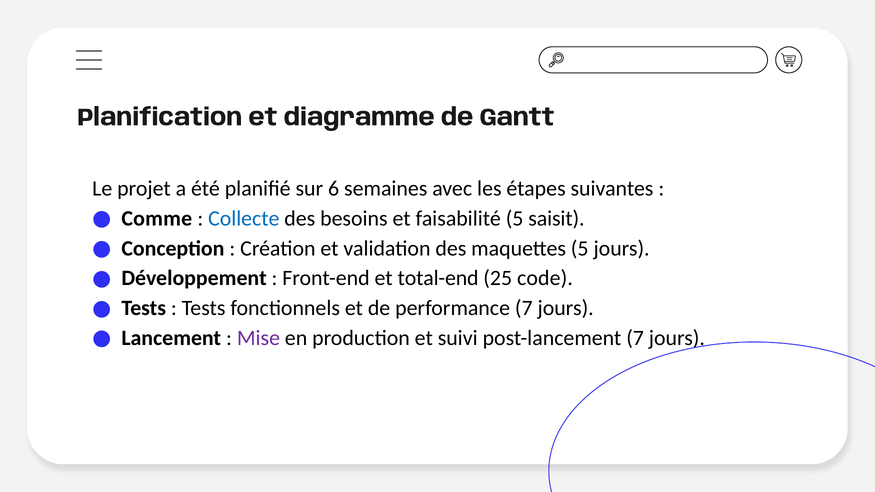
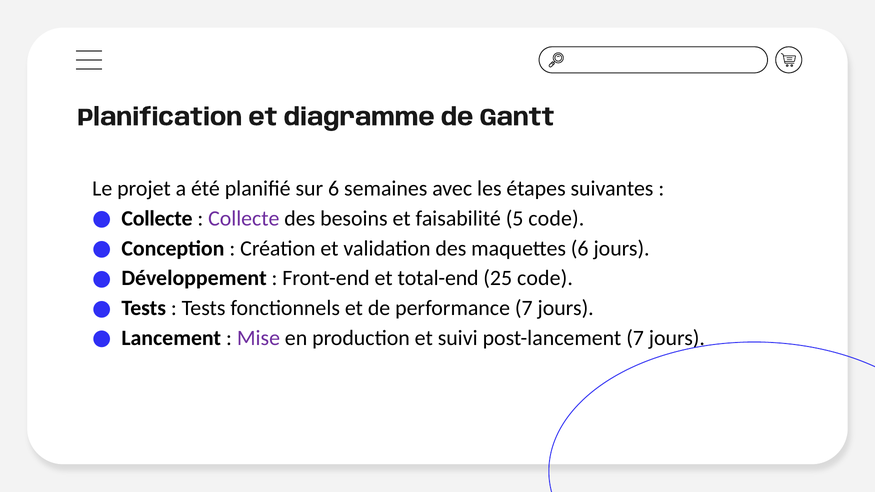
Comme at (157, 219): Comme -> Collecte
Collecte at (244, 219) colour: blue -> purple
5 saisit: saisit -> code
maquettes 5: 5 -> 6
